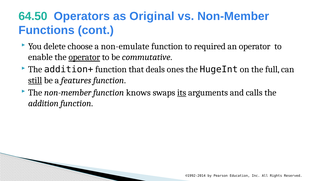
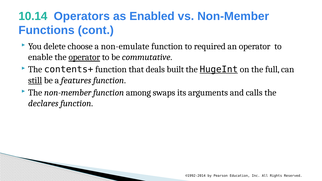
64.50: 64.50 -> 10.14
Original: Original -> Enabled
addition+: addition+ -> contents+
ones: ones -> built
HugeInt underline: none -> present
knows: knows -> among
its underline: present -> none
addition: addition -> declares
